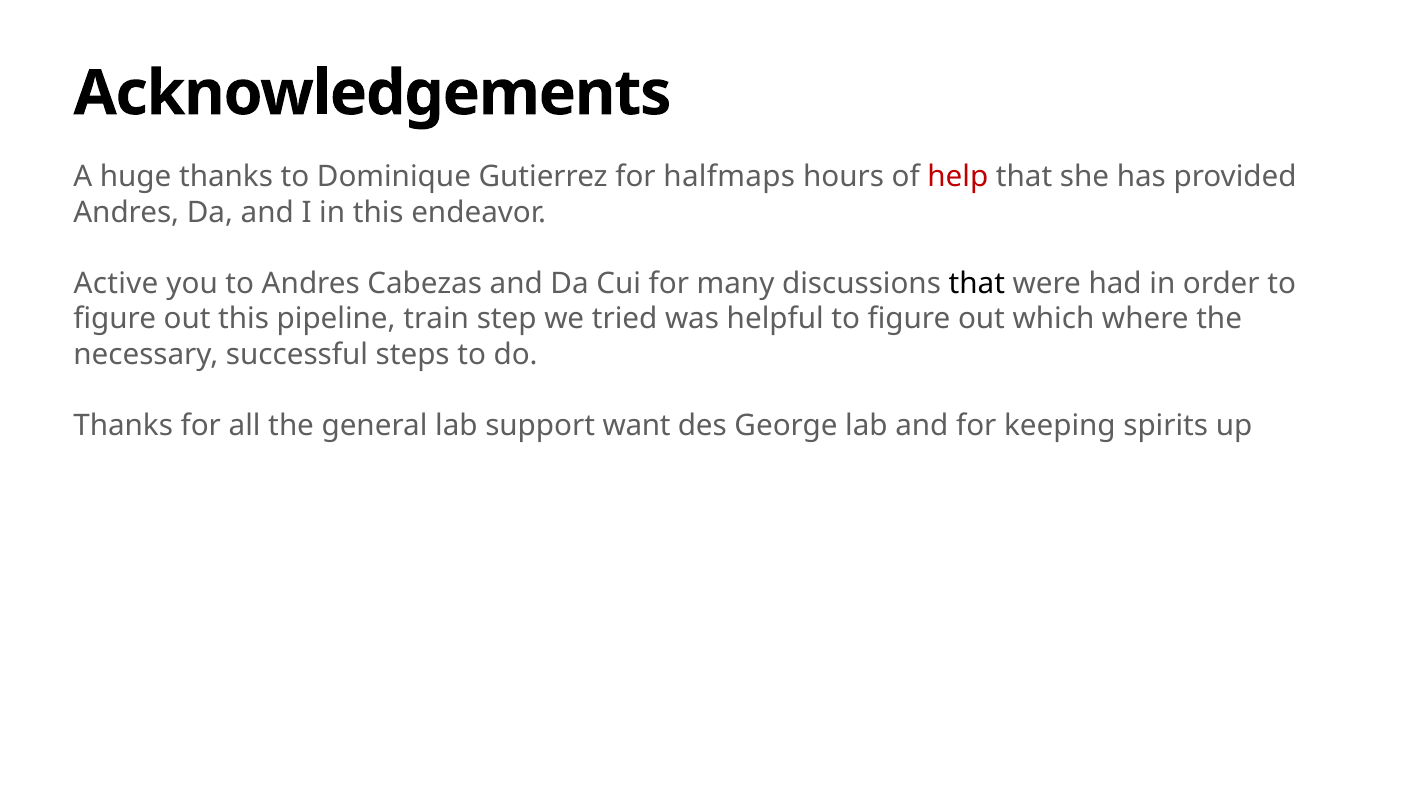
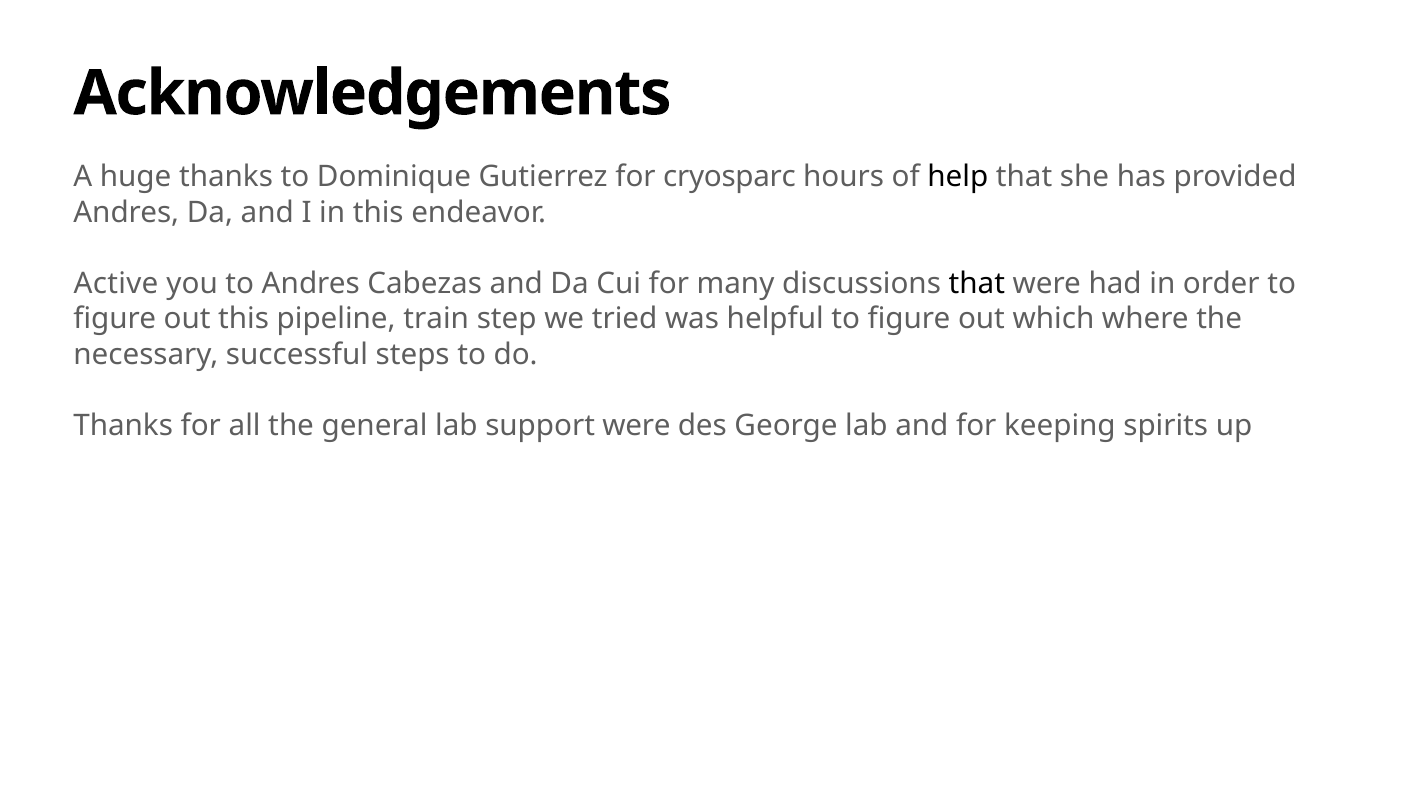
halfmaps: halfmaps -> cryosparc
help colour: red -> black
support want: want -> were
